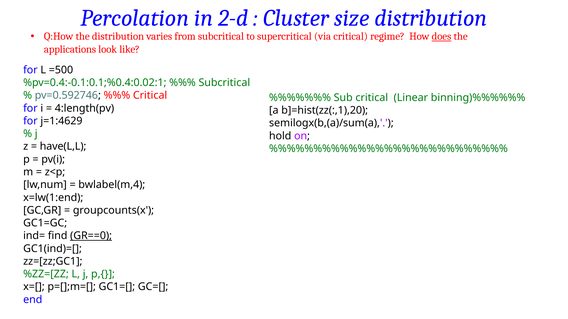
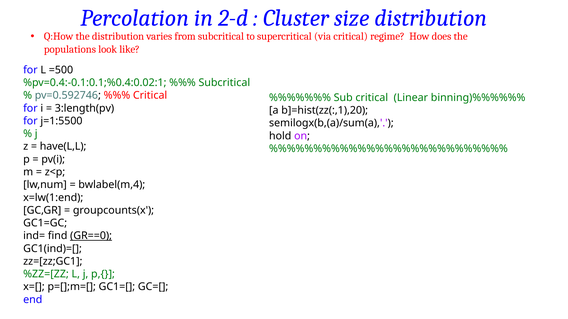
does underline: present -> none
applications: applications -> populations
4:length(pv: 4:length(pv -> 3:length(pv
j=1:4629: j=1:4629 -> j=1:5500
